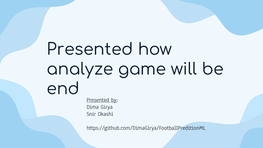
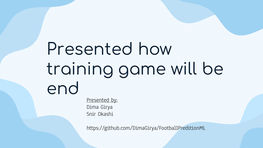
analyze: analyze -> training
